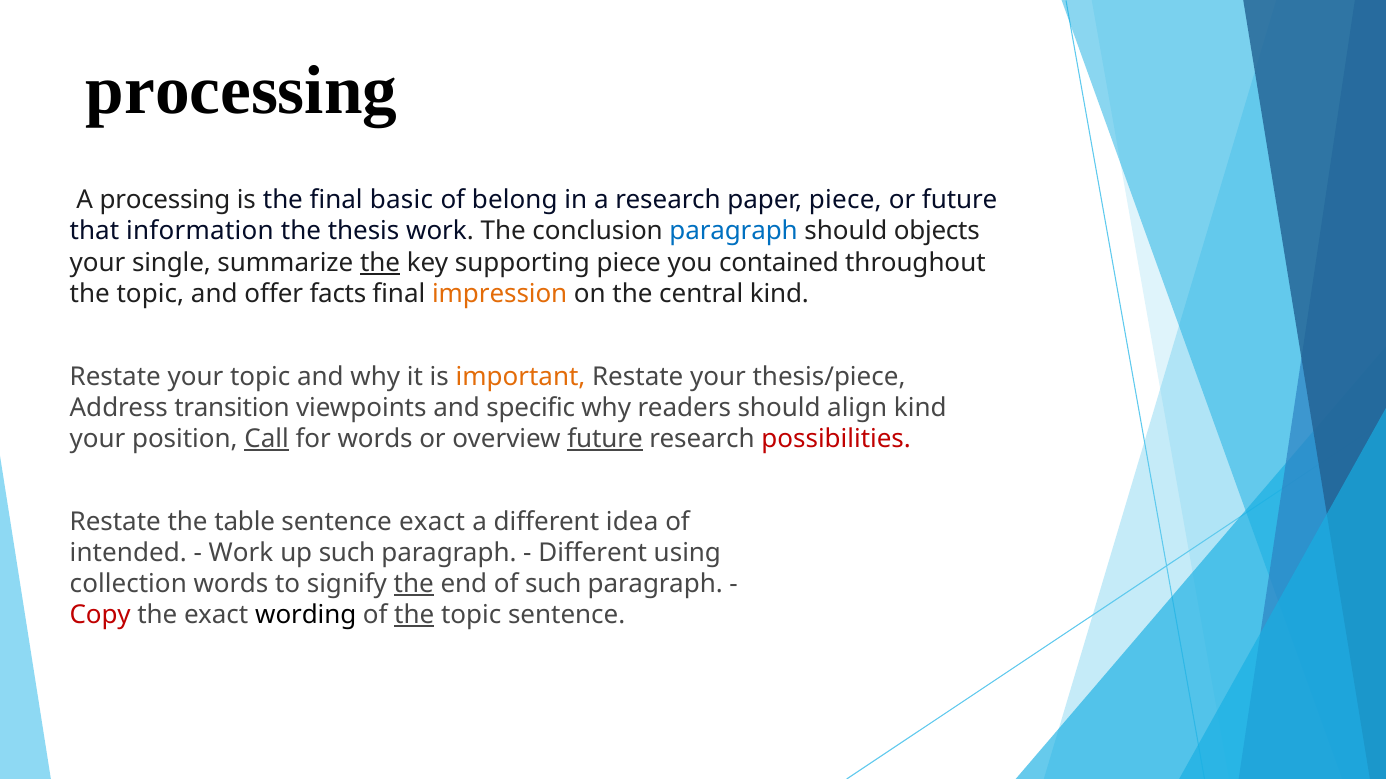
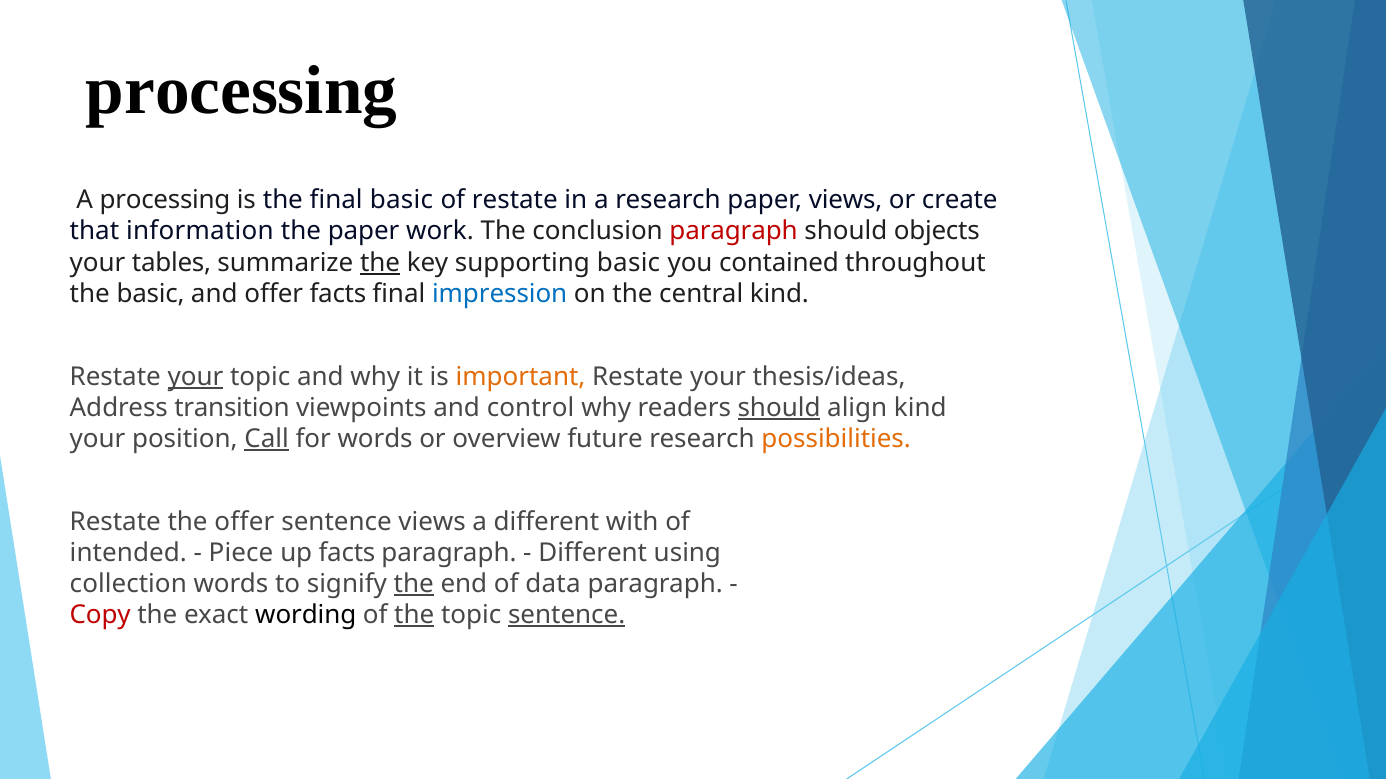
of belong: belong -> restate
paper piece: piece -> views
or future: future -> create
the thesis: thesis -> paper
paragraph at (734, 232) colour: blue -> red
single: single -> tables
supporting piece: piece -> basic
topic at (150, 294): topic -> basic
impression colour: orange -> blue
your at (195, 377) underline: none -> present
thesis/piece: thesis/piece -> thesis/ideas
specific: specific -> control
should at (779, 408) underline: none -> present
future at (605, 439) underline: present -> none
possibilities colour: red -> orange
the table: table -> offer
sentence exact: exact -> views
idea: idea -> with
Work at (241, 553): Work -> Piece
up such: such -> facts
of such: such -> data
sentence at (567, 616) underline: none -> present
